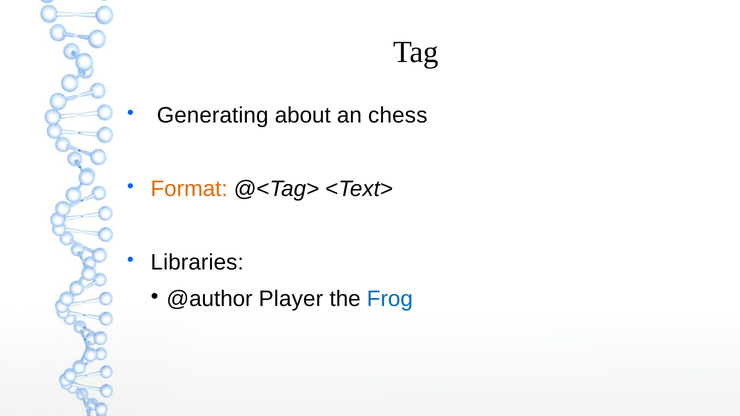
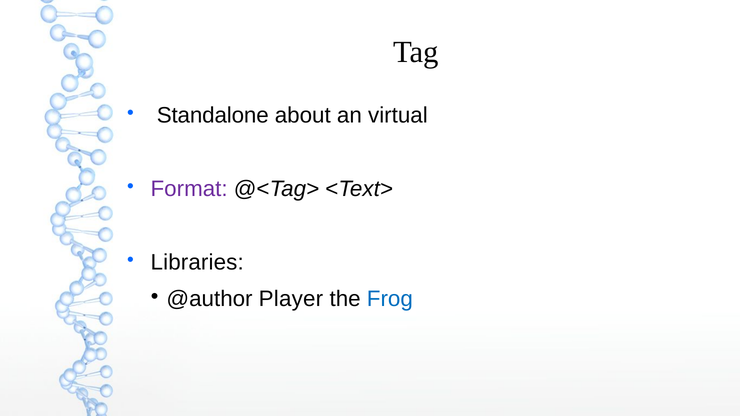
Generating: Generating -> Standalone
chess: chess -> virtual
Format colour: orange -> purple
